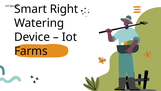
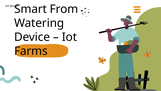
Right: Right -> From
